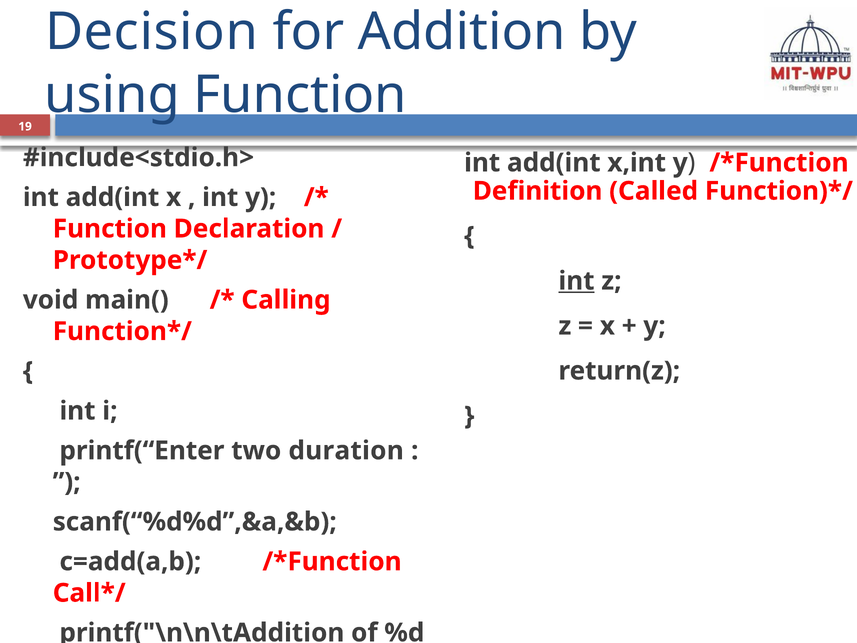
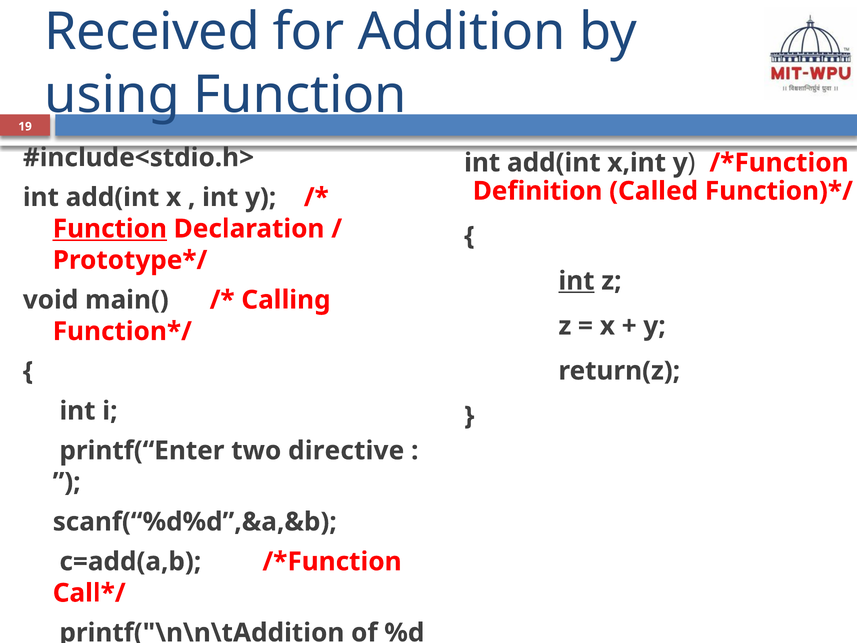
Decision: Decision -> Received
Function at (110, 229) underline: none -> present
duration: duration -> directive
